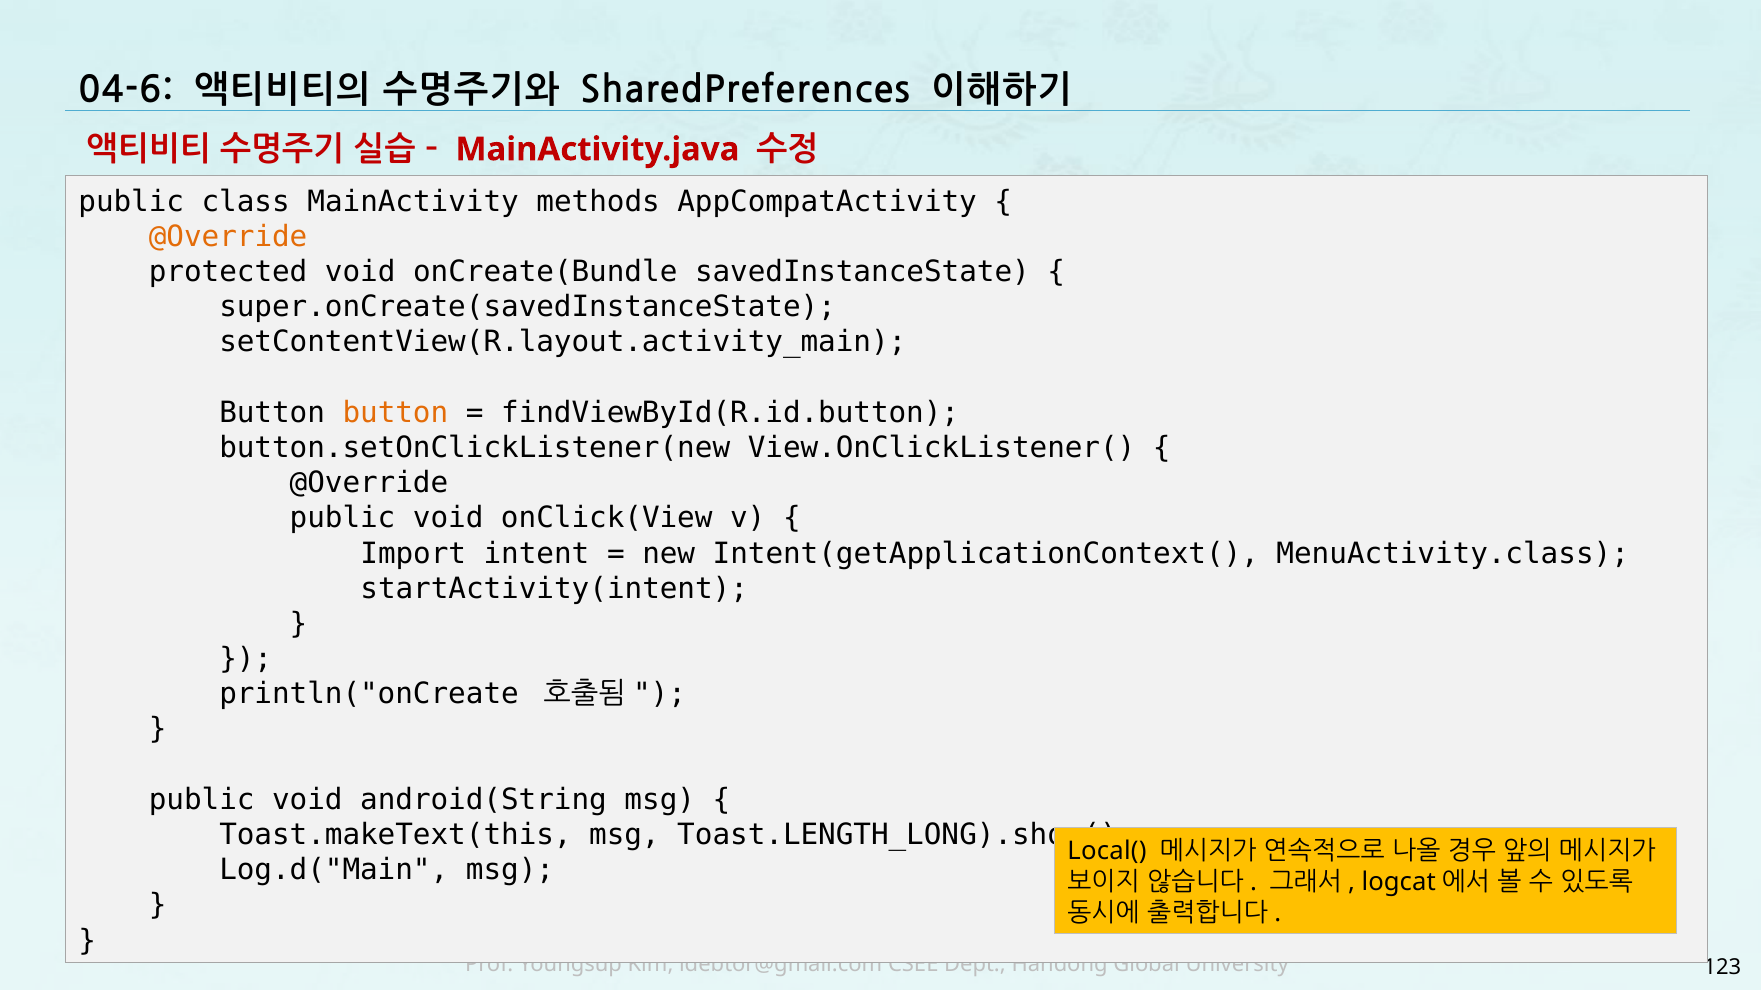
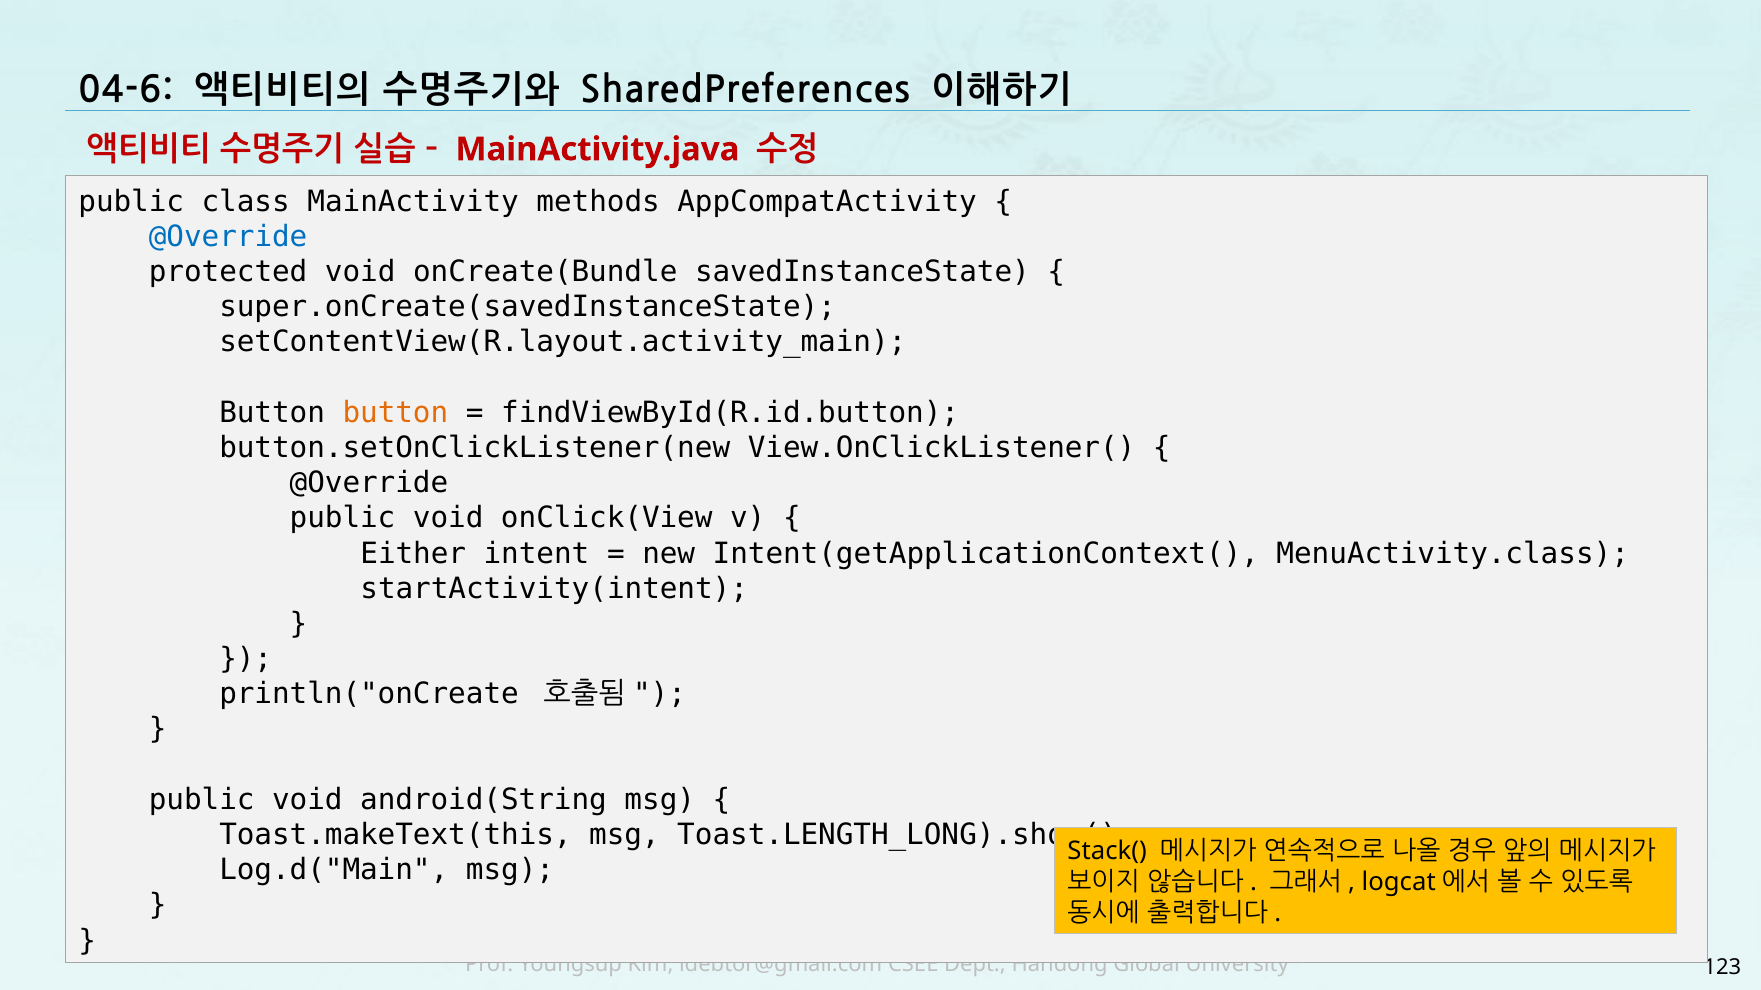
@Override at (228, 237) colour: orange -> blue
Import: Import -> Either
Local(: Local( -> Stack(
